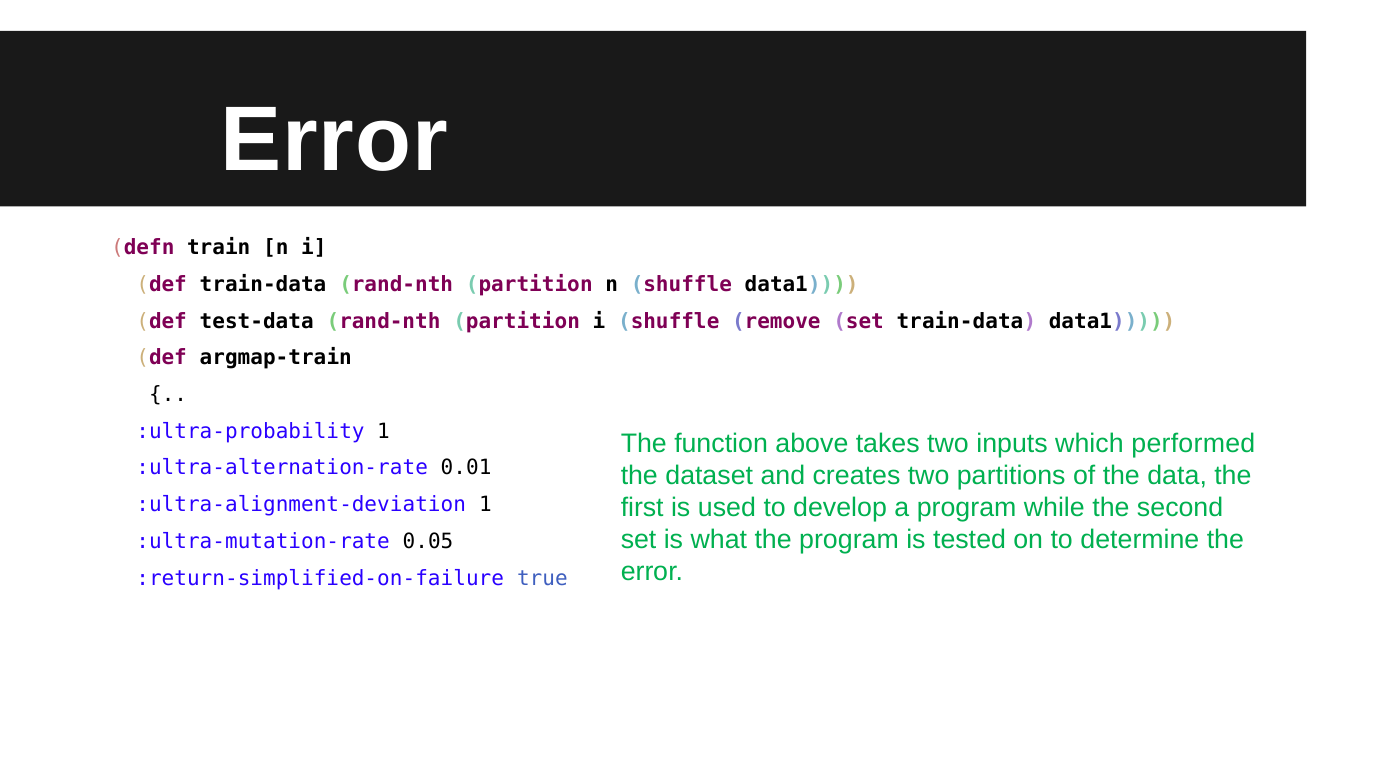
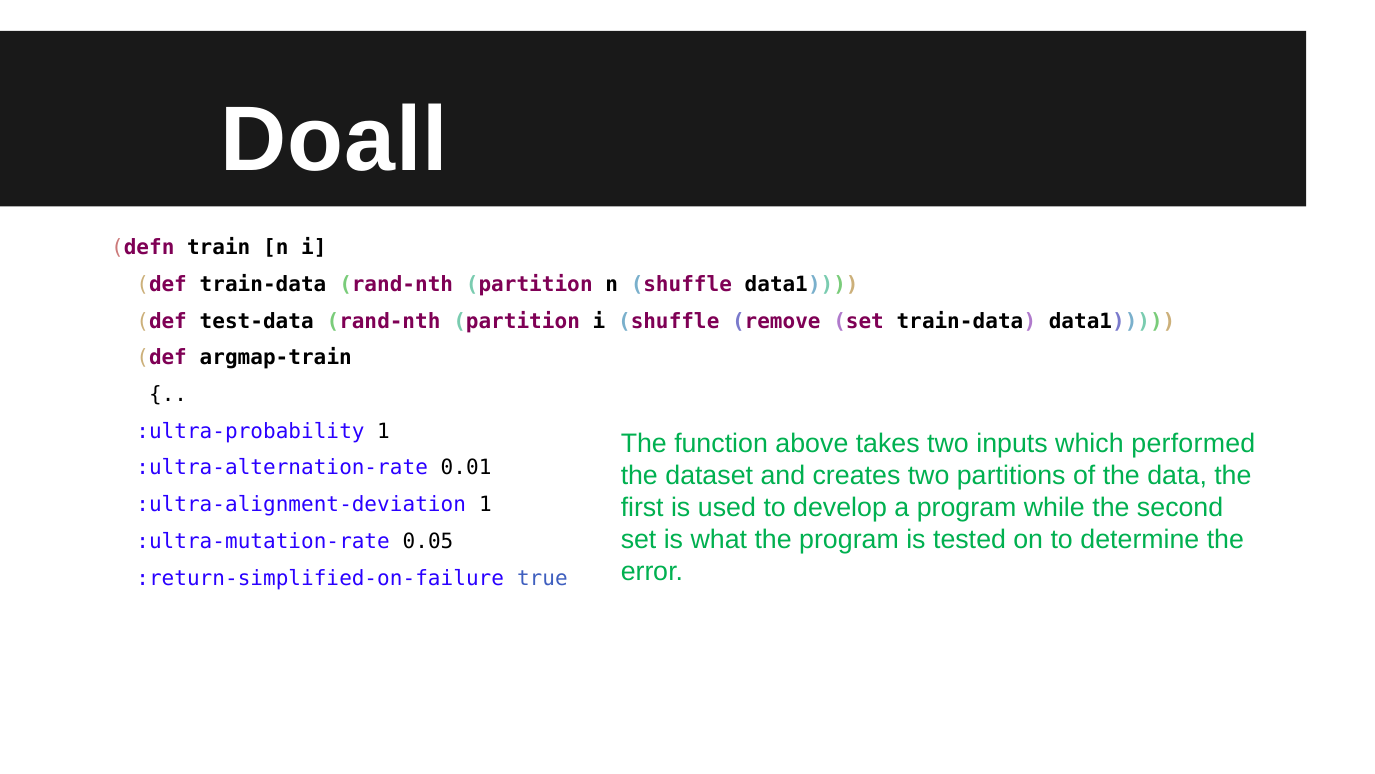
Error at (334, 140): Error -> Doall
